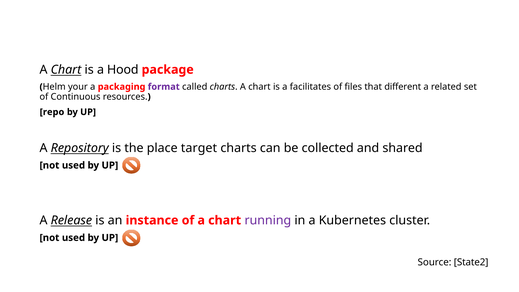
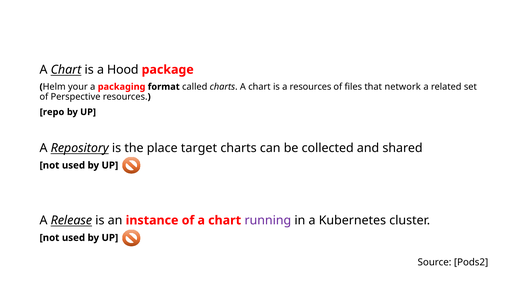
format colour: purple -> black
a facilitates: facilitates -> resources
different: different -> network
Continuous: Continuous -> Perspective
State2: State2 -> Pods2
